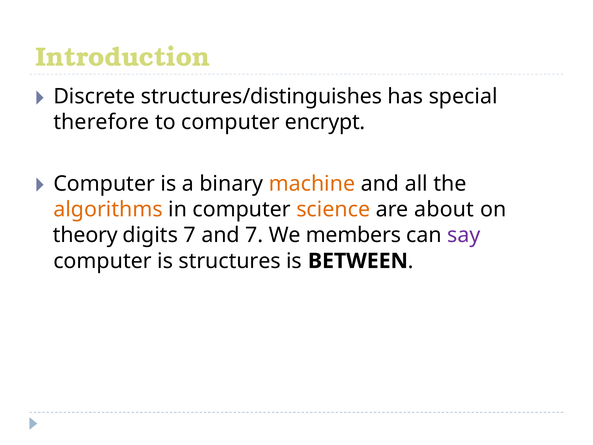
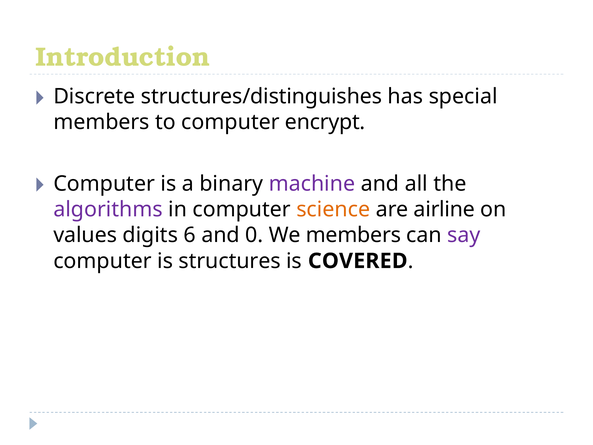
therefore at (101, 122): therefore -> members
machine colour: orange -> purple
algorithms colour: orange -> purple
about: about -> airline
theory: theory -> values
digits 7: 7 -> 6
and 7: 7 -> 0
BETWEEN: BETWEEN -> COVERED
